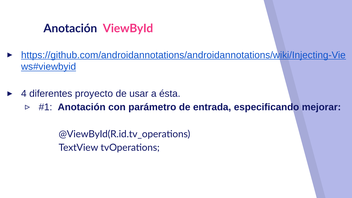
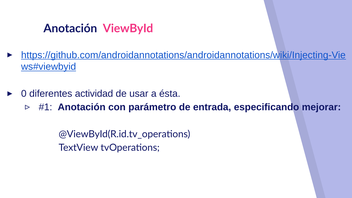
4: 4 -> 0
proyecto: proyecto -> actividad
